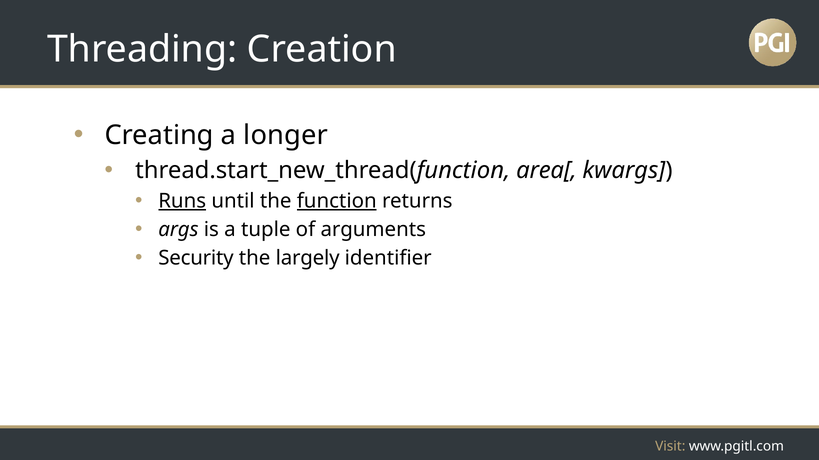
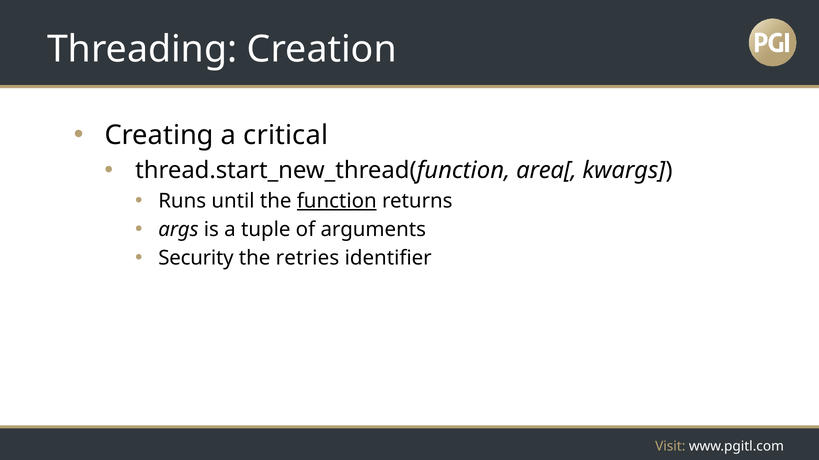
longer: longer -> critical
Runs underline: present -> none
largely: largely -> retries
